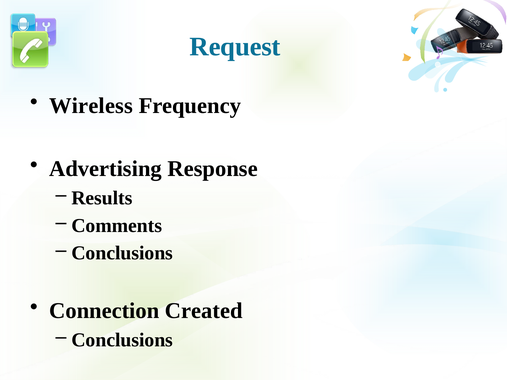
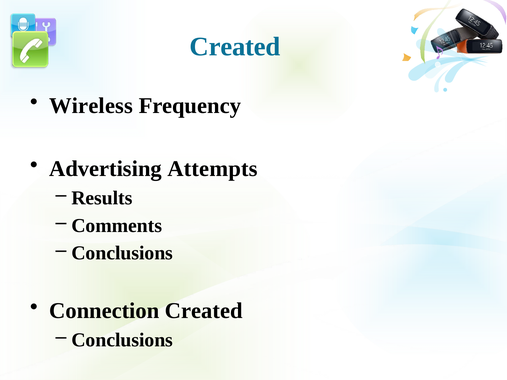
Request at (235, 47): Request -> Created
Response: Response -> Attempts
